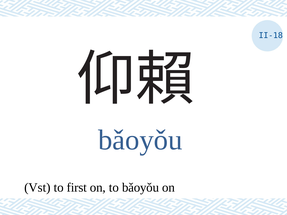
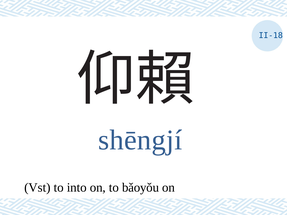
bǎoyǒu at (140, 140): bǎoyǒu -> shēngjí
first: first -> into
